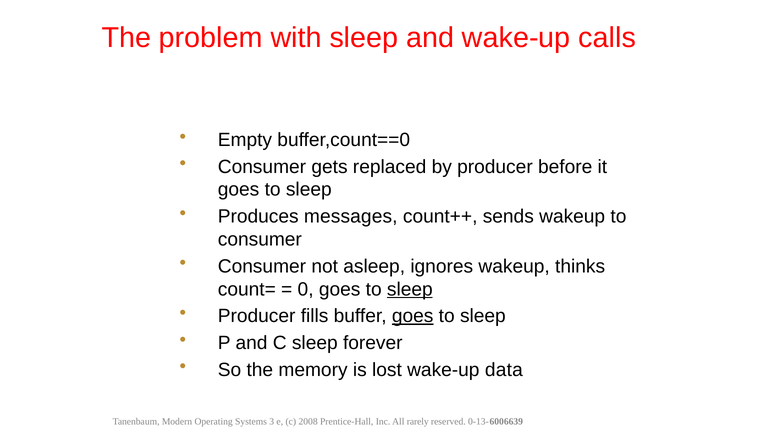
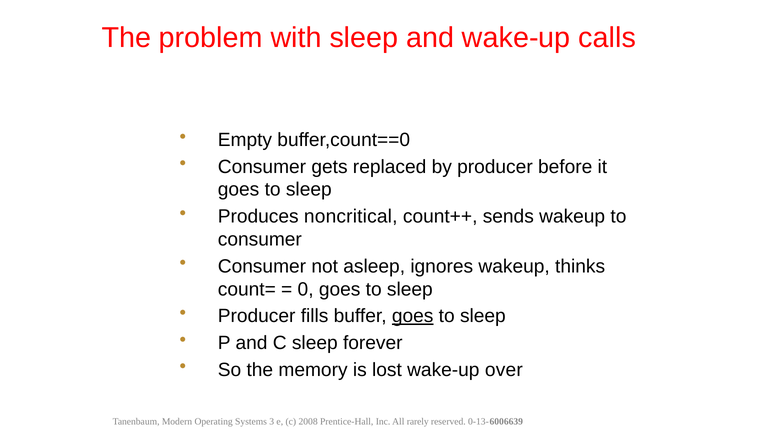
messages: messages -> noncritical
sleep at (410, 289) underline: present -> none
data: data -> over
